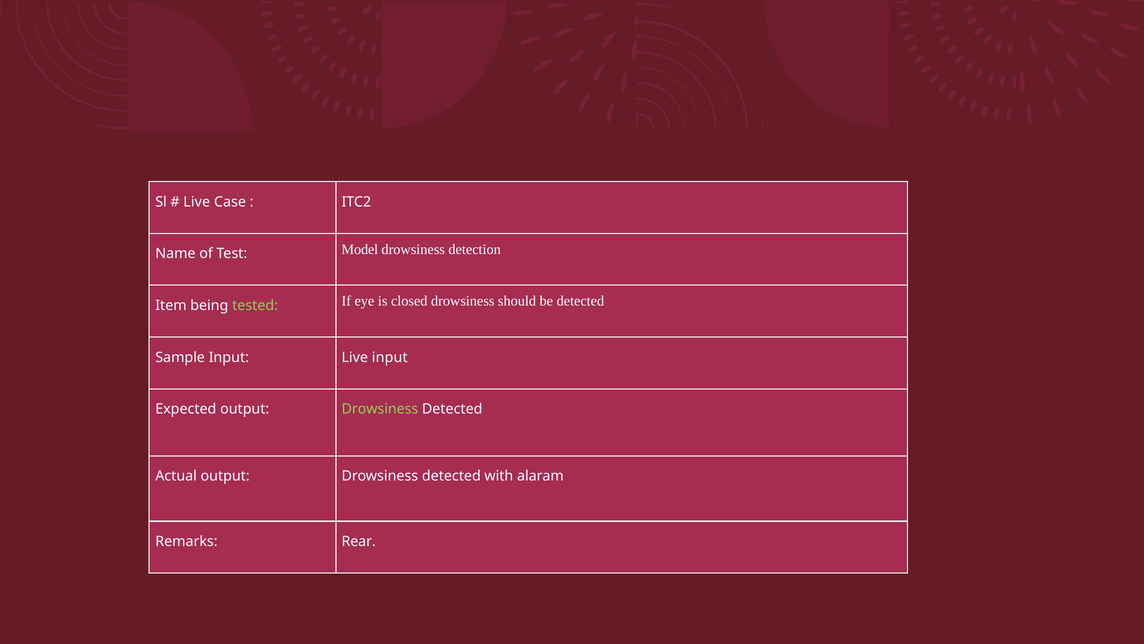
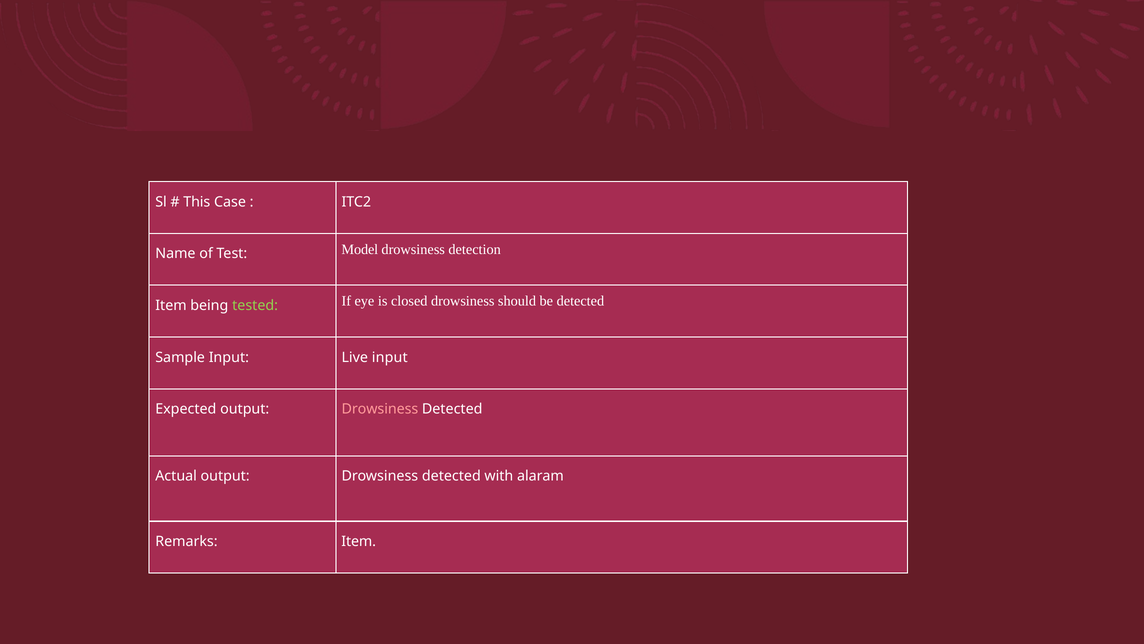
Live at (197, 202): Live -> This
Drowsiness at (380, 409) colour: light green -> pink
Remarks Rear: Rear -> Item
